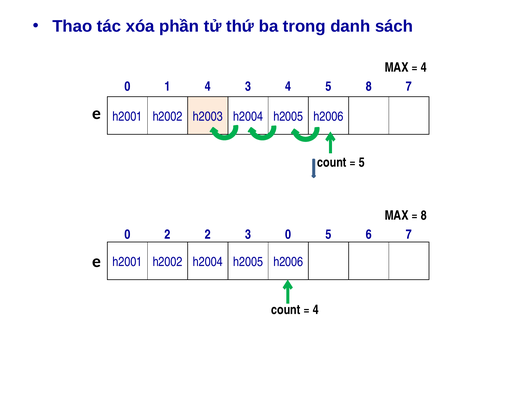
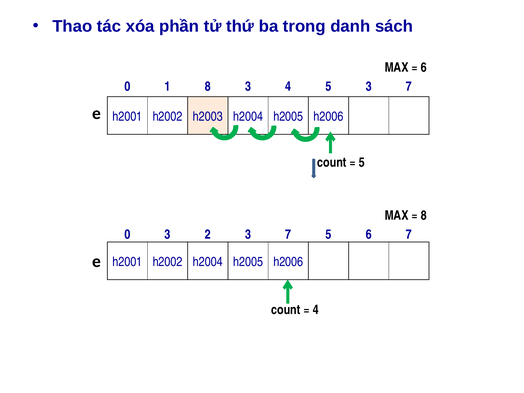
4 at (424, 68): 4 -> 6
1 4: 4 -> 8
5 8: 8 -> 3
0 2: 2 -> 3
2 3 0: 0 -> 7
